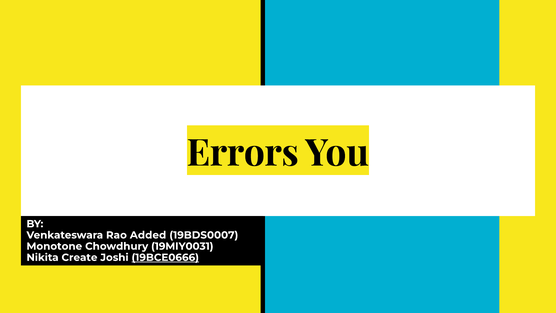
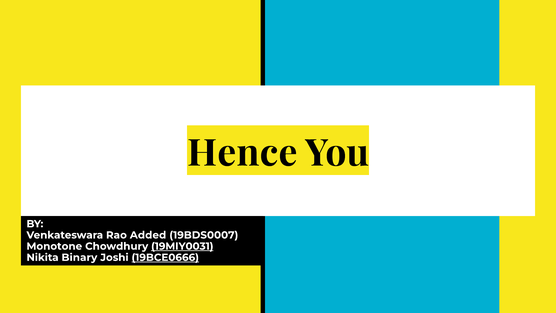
Errors: Errors -> Hence
19MIY0031 underline: none -> present
Create: Create -> Binary
